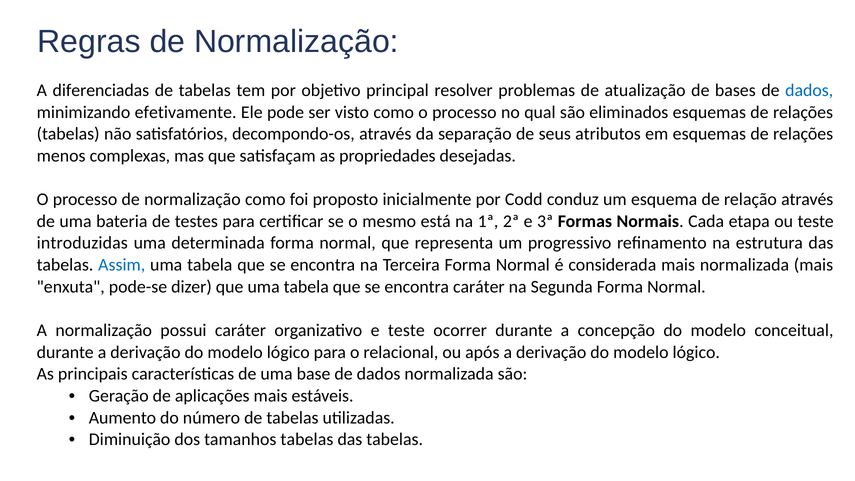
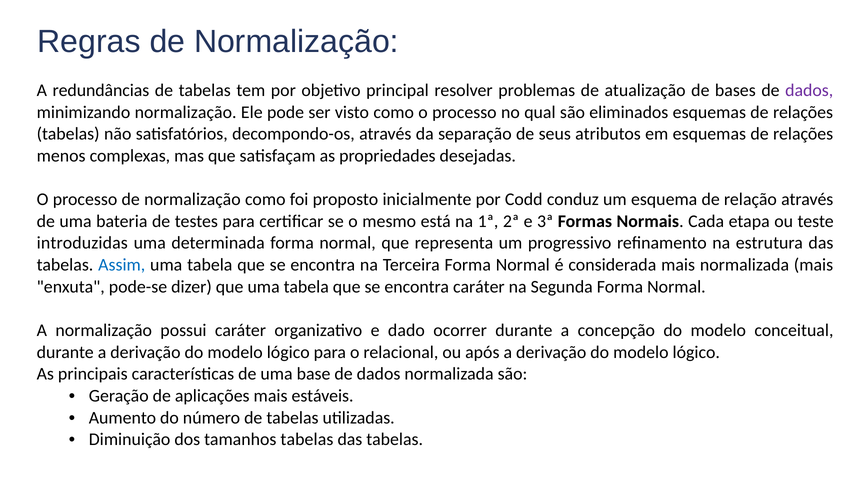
diferenciadas: diferenciadas -> redundâncias
dados at (809, 90) colour: blue -> purple
minimizando efetivamente: efetivamente -> normalização
e teste: teste -> dado
